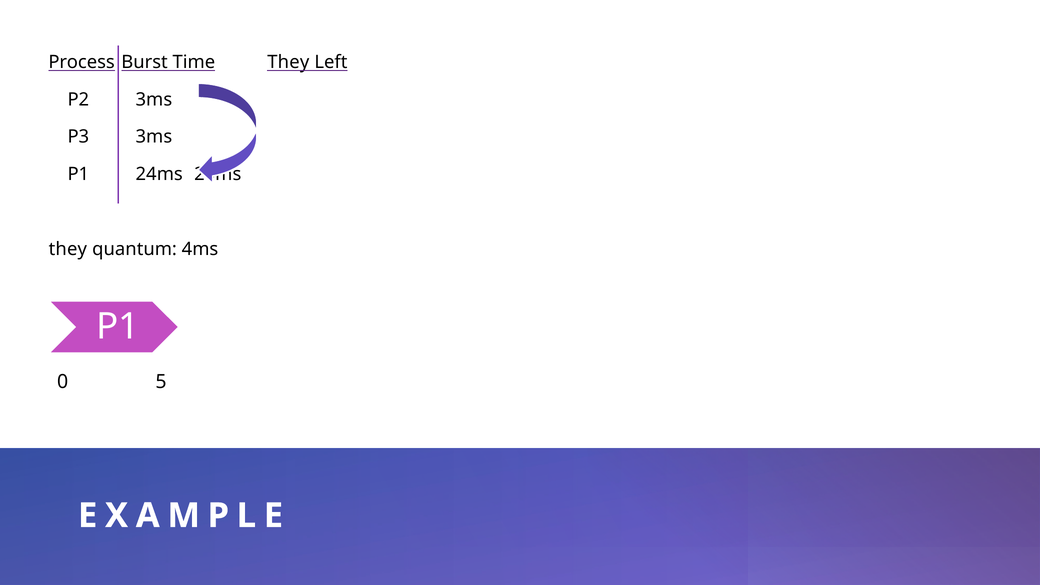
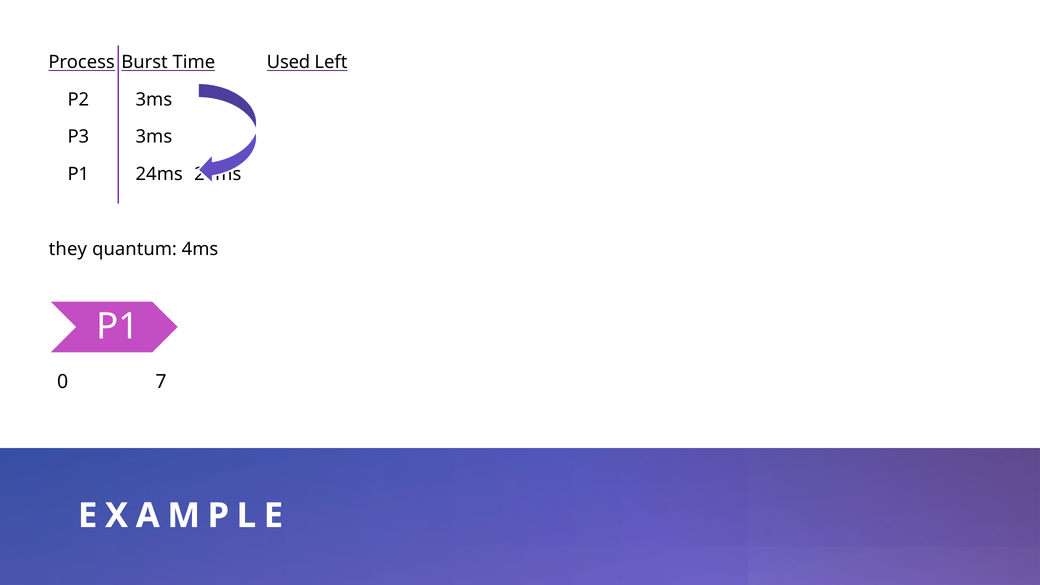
Time They: They -> Used
0 5: 5 -> 7
